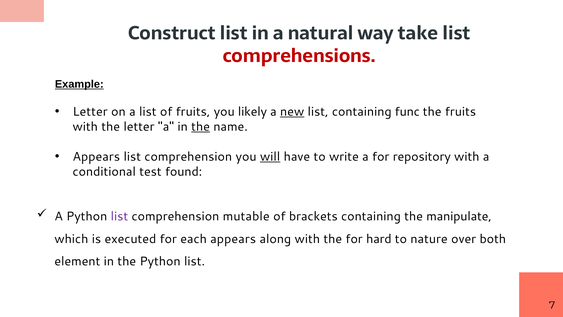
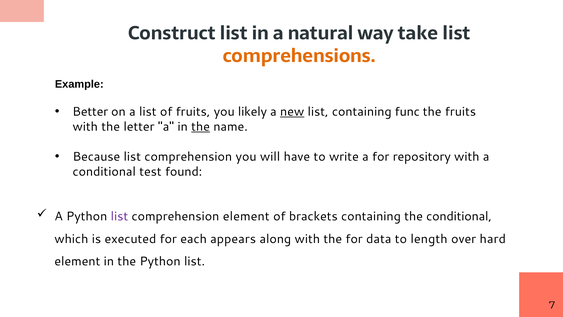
comprehensions colour: red -> orange
Example underline: present -> none
Letter at (90, 112): Letter -> Better
Appears at (96, 157): Appears -> Because
will underline: present -> none
comprehension mutable: mutable -> element
the manipulate: manipulate -> conditional
hard: hard -> data
nature: nature -> length
both: both -> hard
